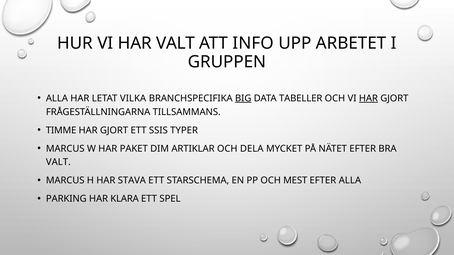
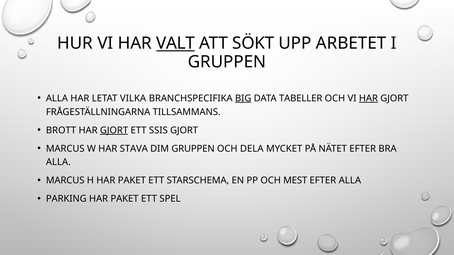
VALT at (176, 43) underline: none -> present
INFO: INFO -> SÖKT
TIMME: TIMME -> BROTT
GJORT at (114, 130) underline: none -> present
SSIS TYPER: TYPER -> GJORT
PAKET: PAKET -> STAVA
DIM ARTIKLAR: ARTIKLAR -> GRUPPEN
VALT at (58, 162): VALT -> ALLA
H HAR STAVA: STAVA -> PAKET
KLARA at (125, 199): KLARA -> PAKET
